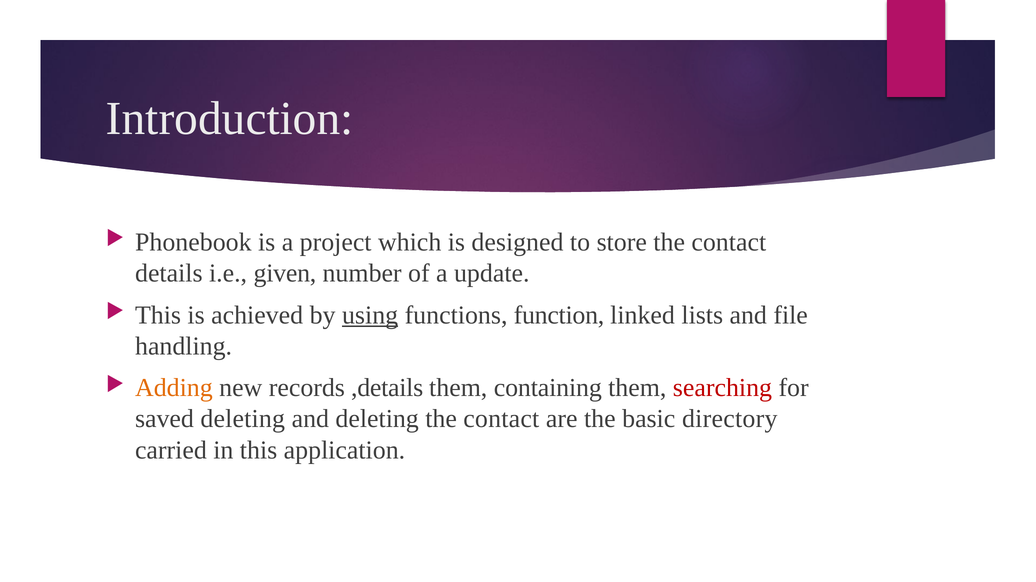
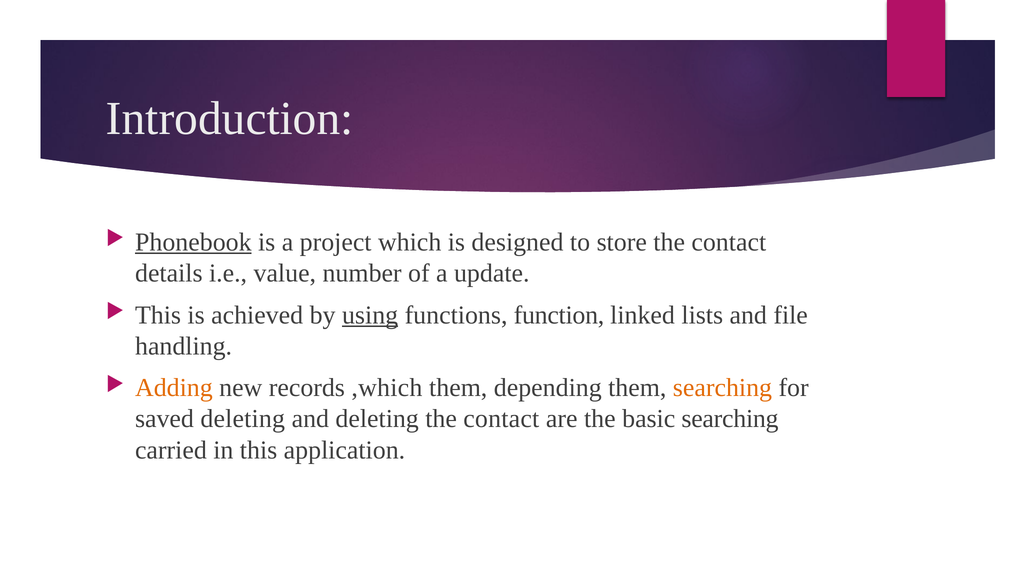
Phonebook underline: none -> present
given: given -> value
,details: ,details -> ,which
containing: containing -> depending
searching at (722, 388) colour: red -> orange
basic directory: directory -> searching
